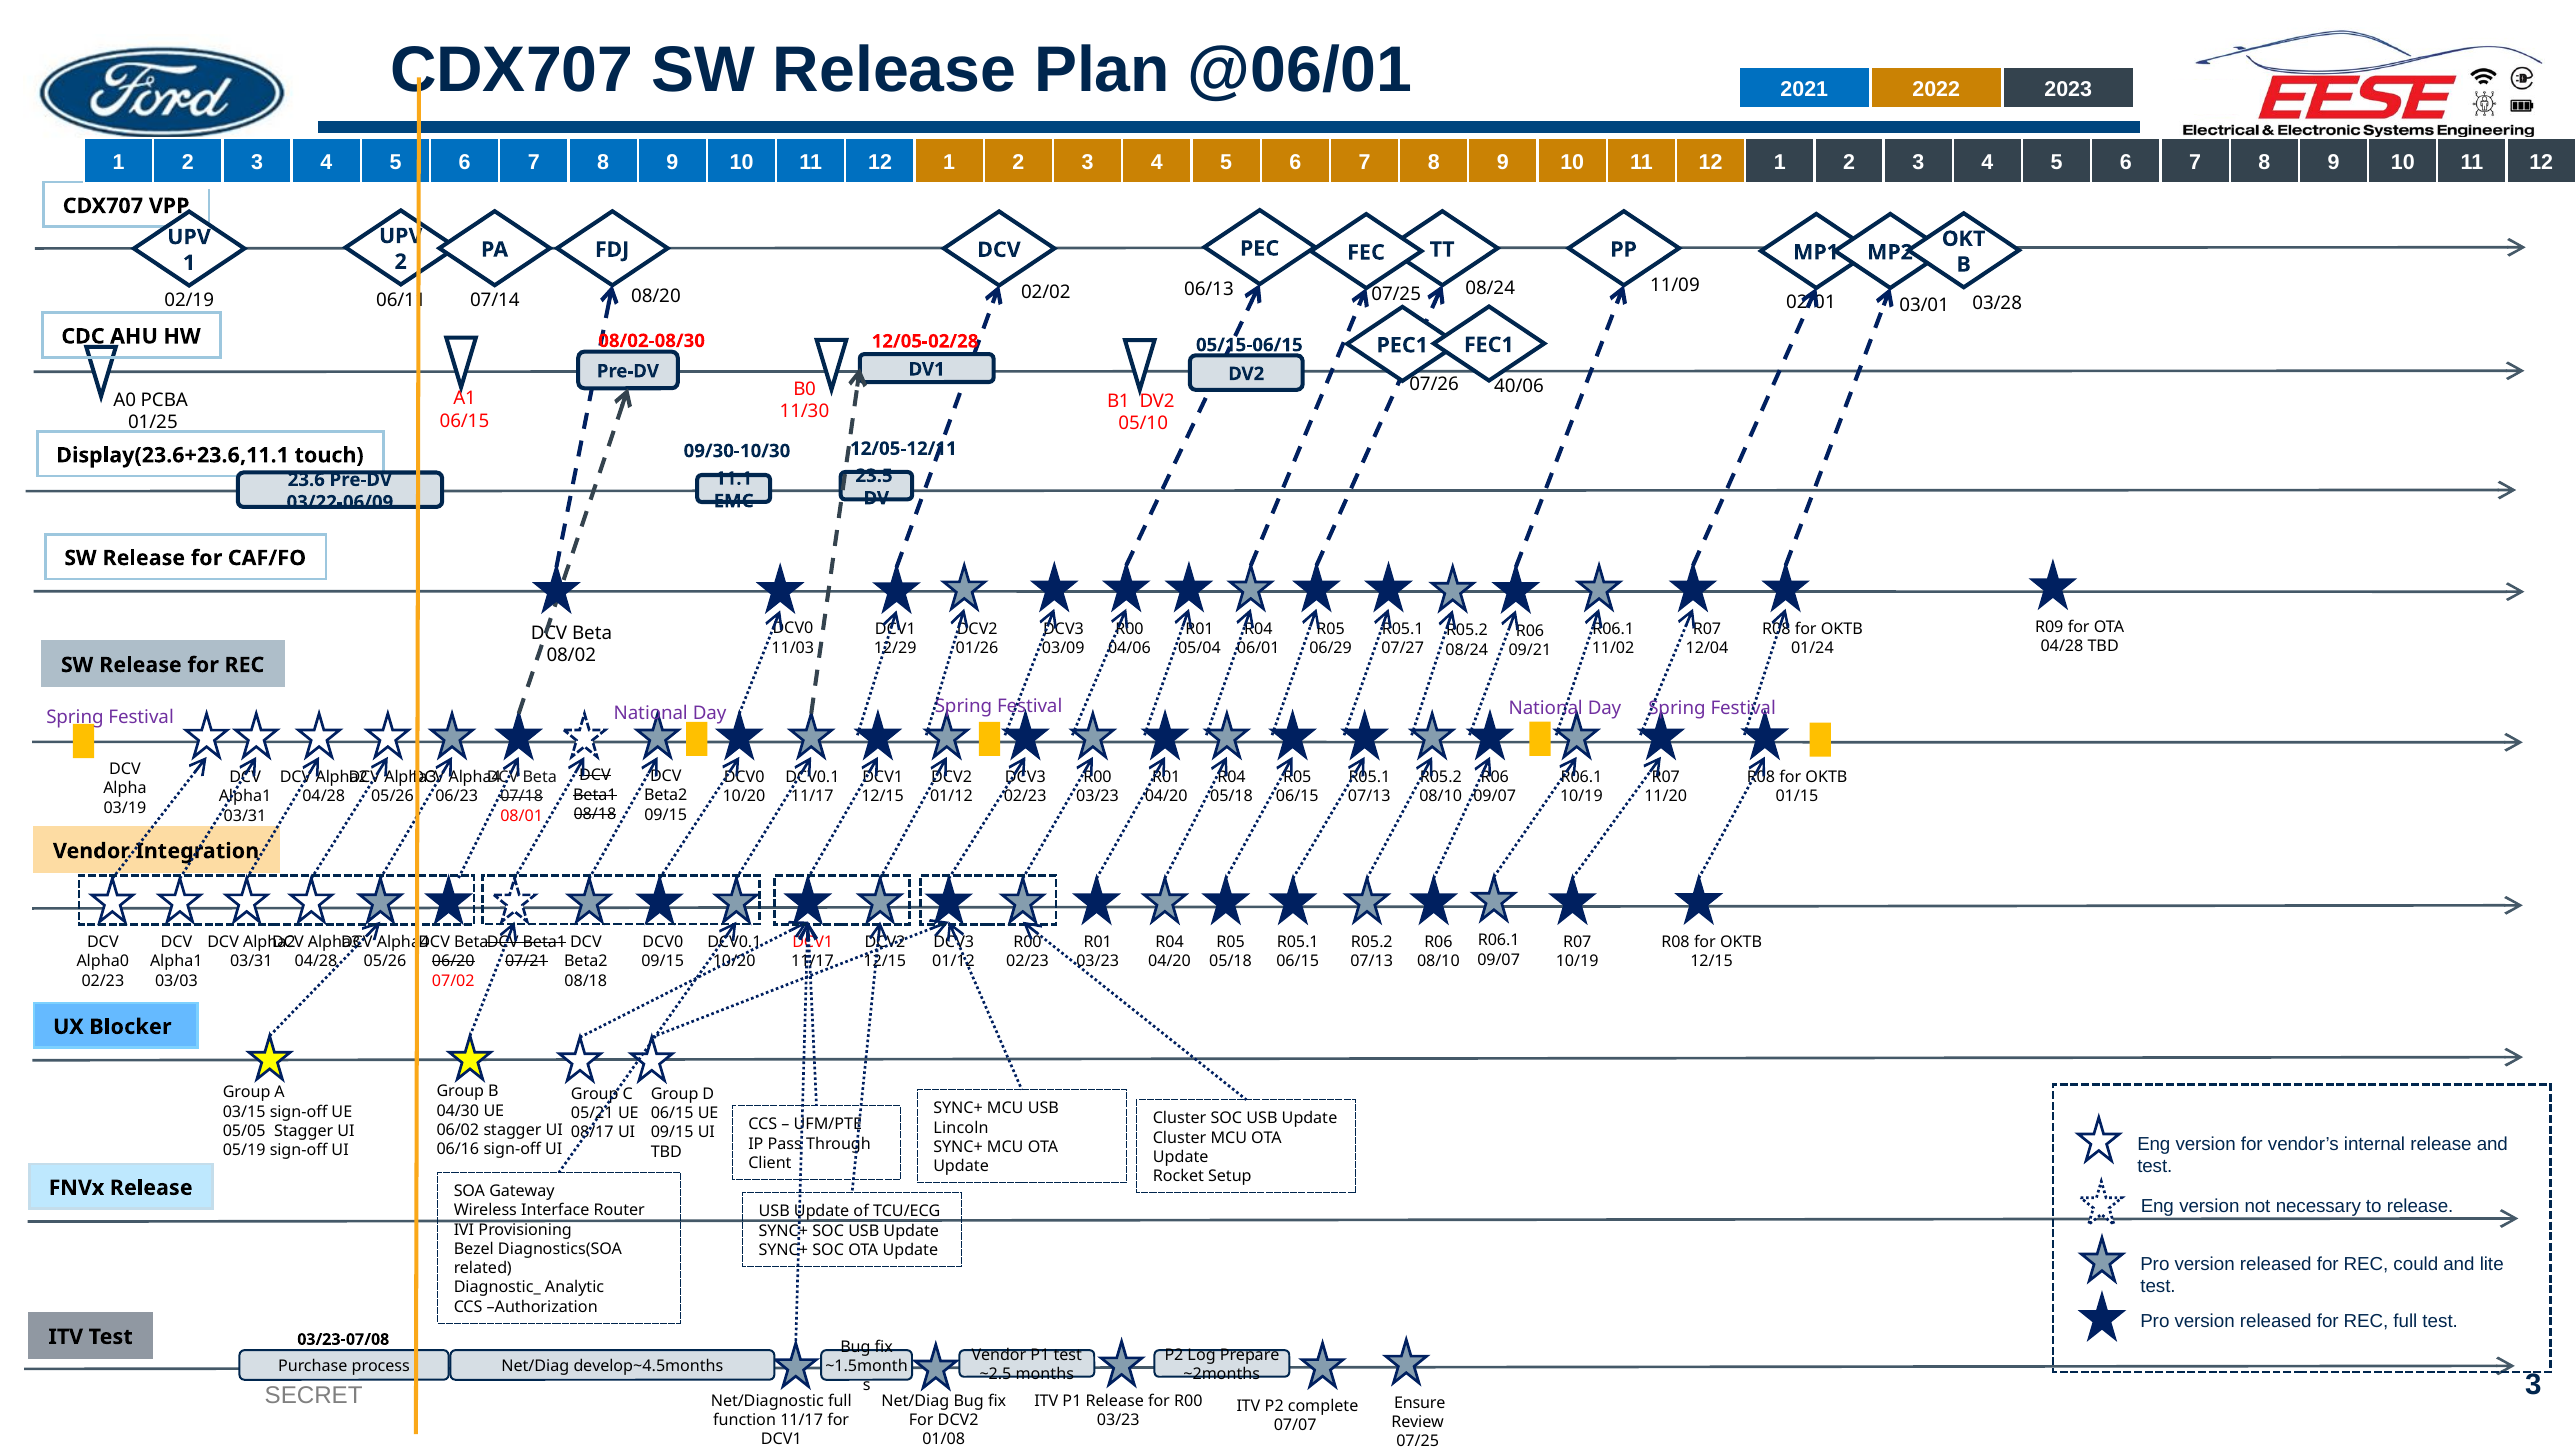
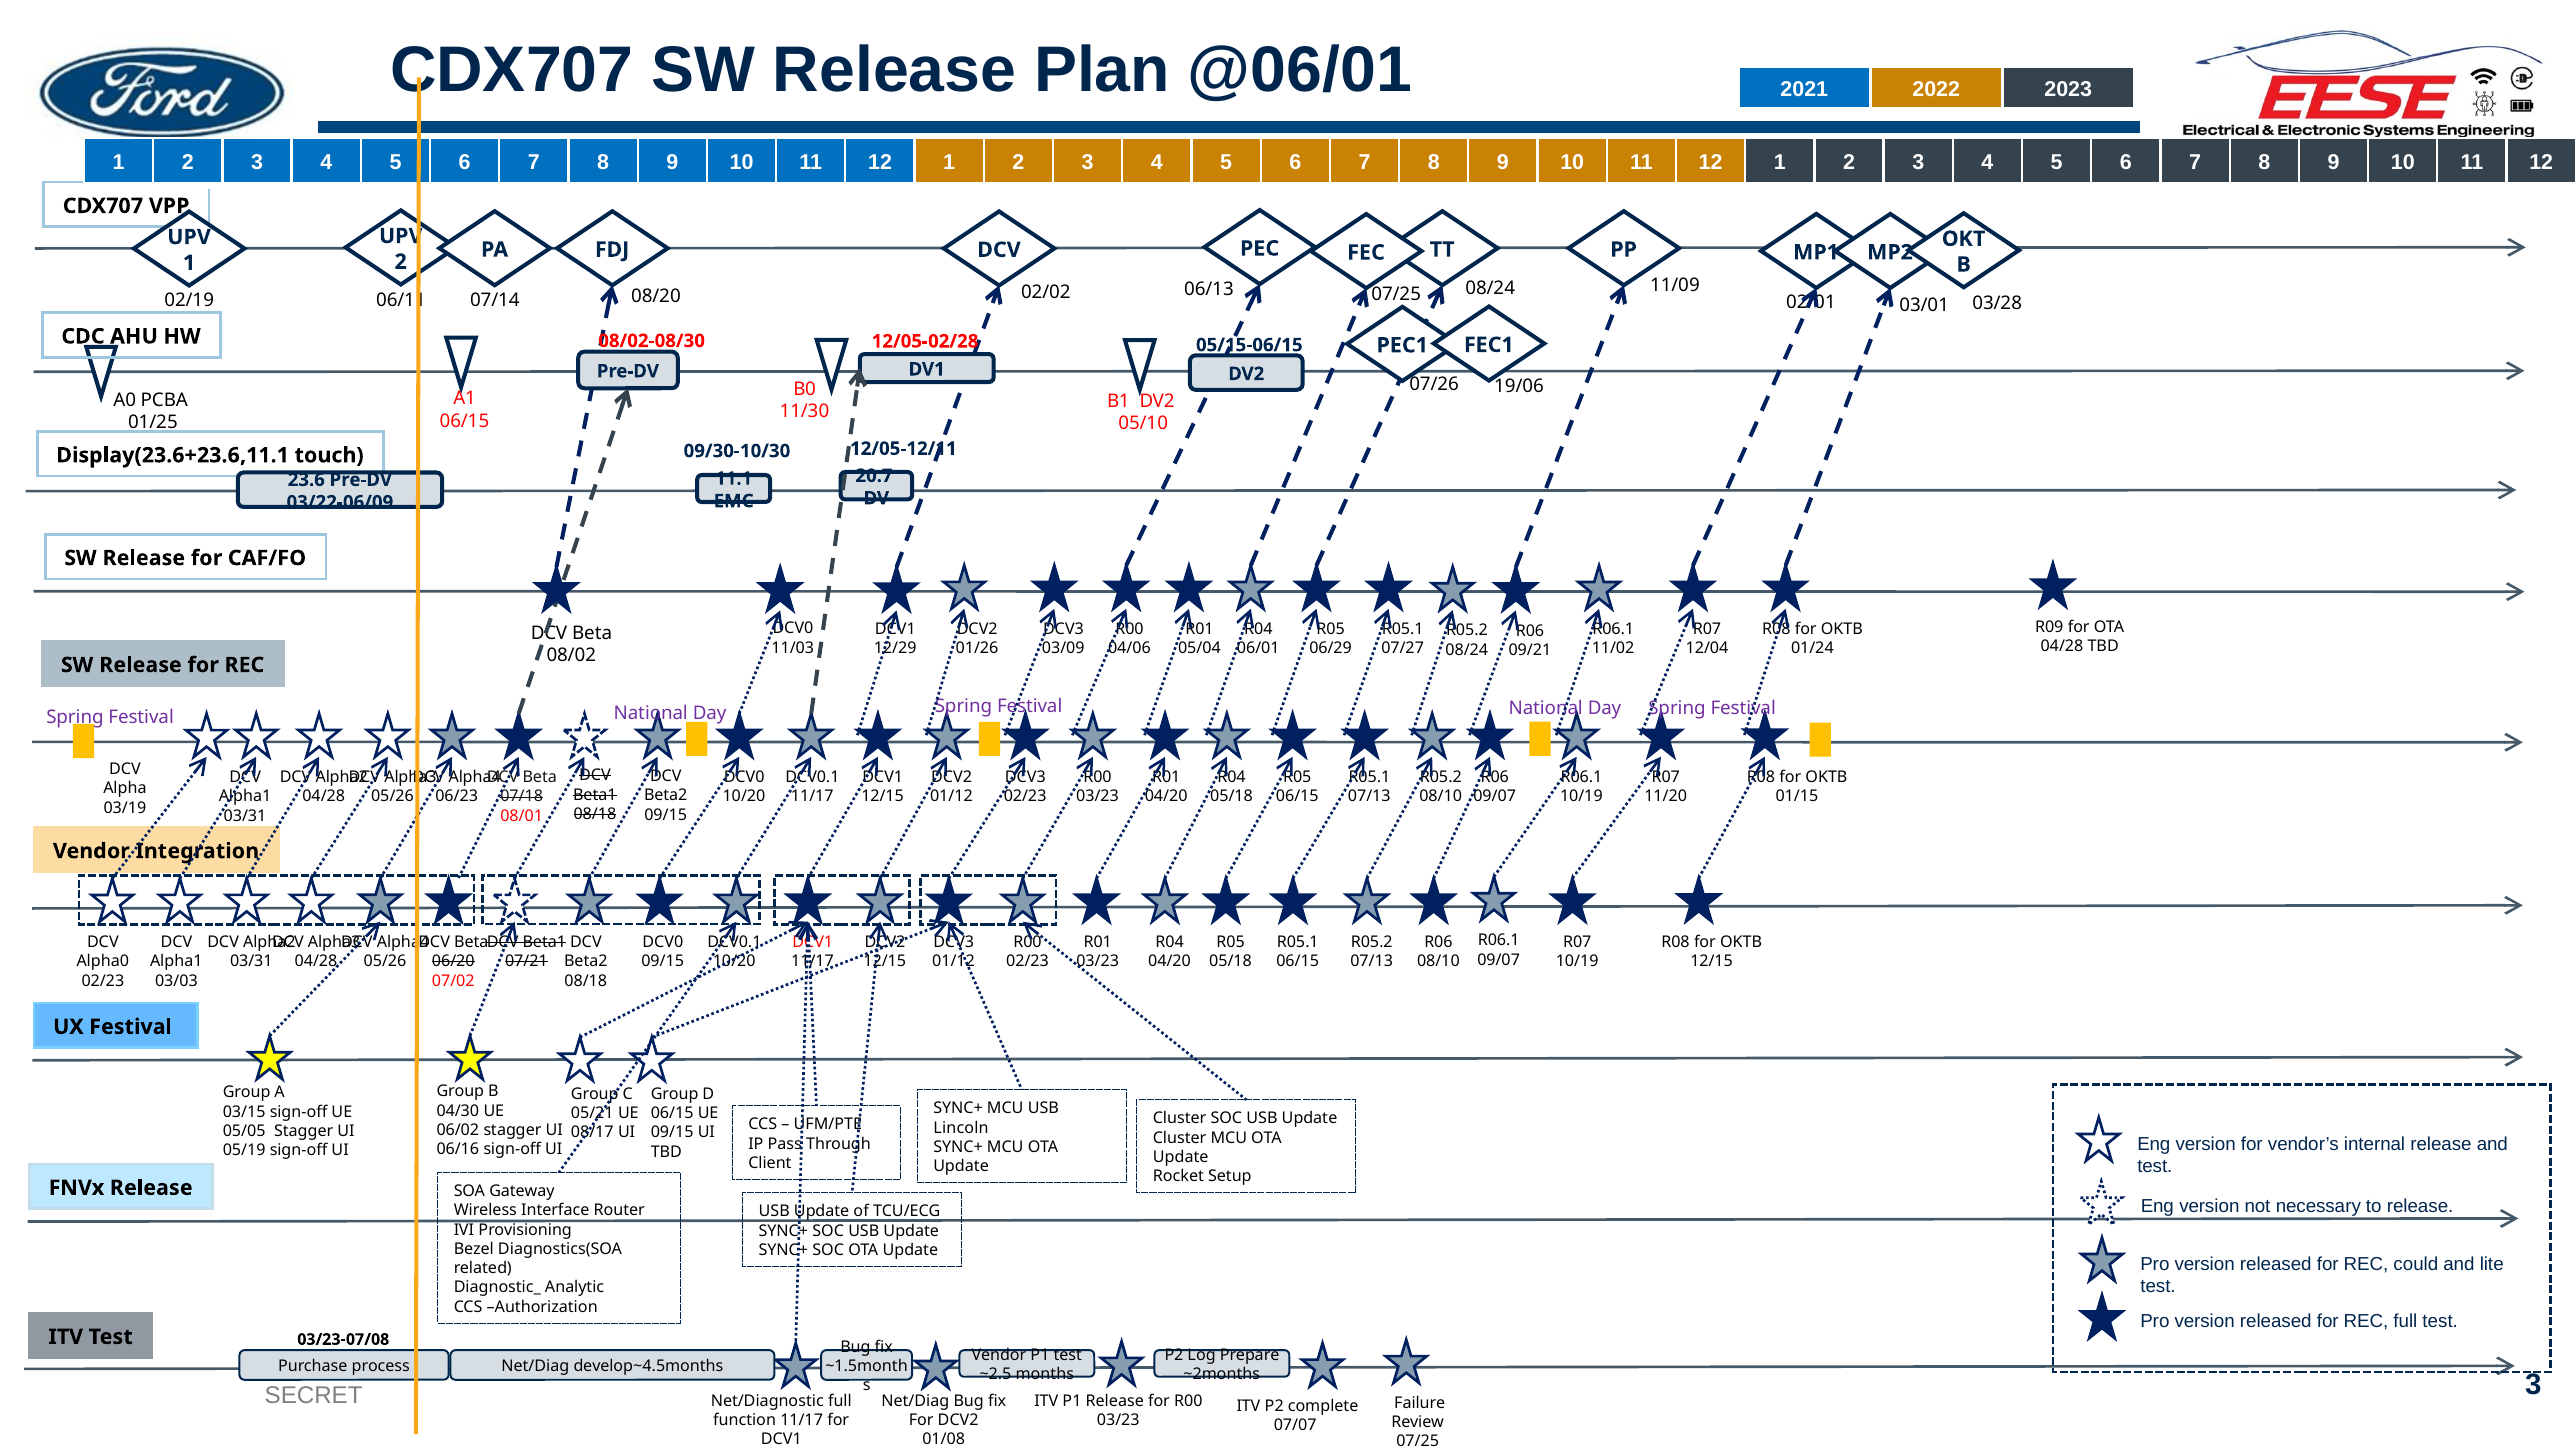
40/06: 40/06 -> 19/06
23.5: 23.5 -> 20.7
UX Blocker: Blocker -> Festival
Ensure: Ensure -> Failure
